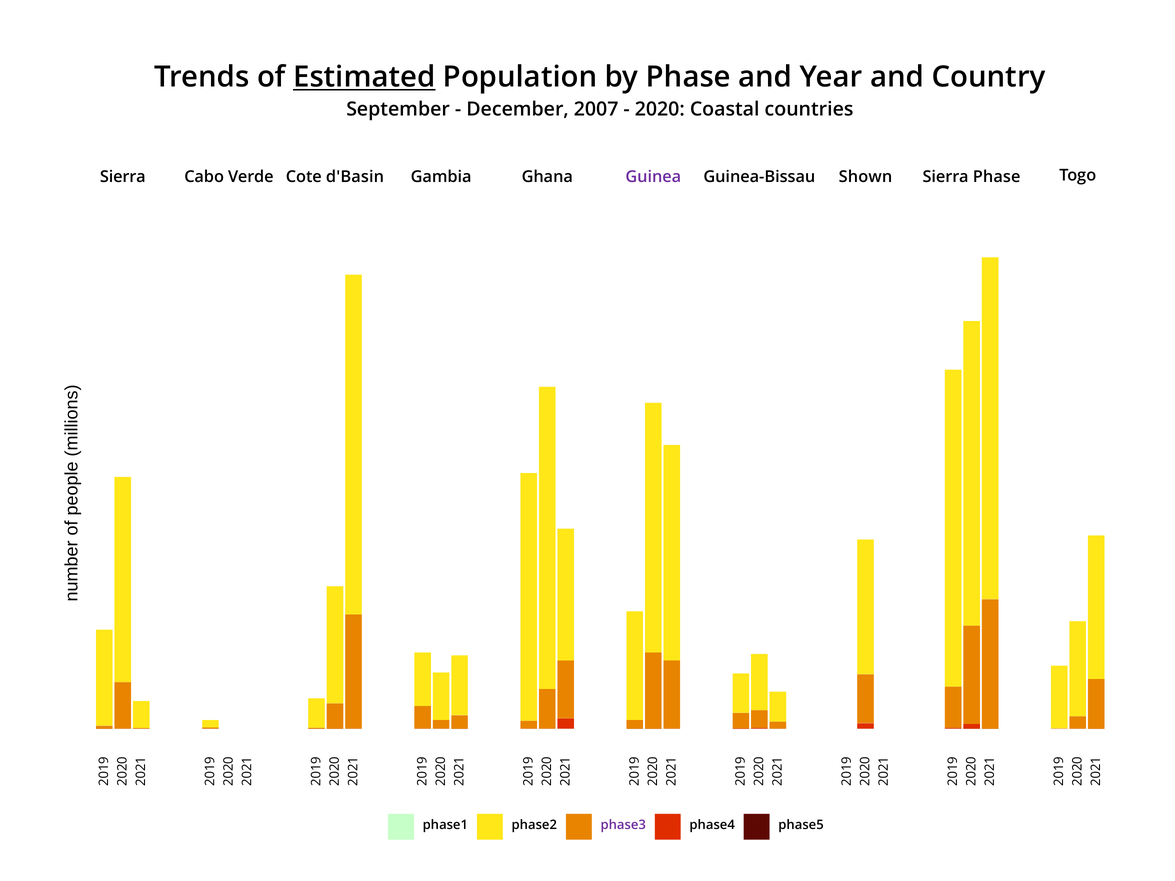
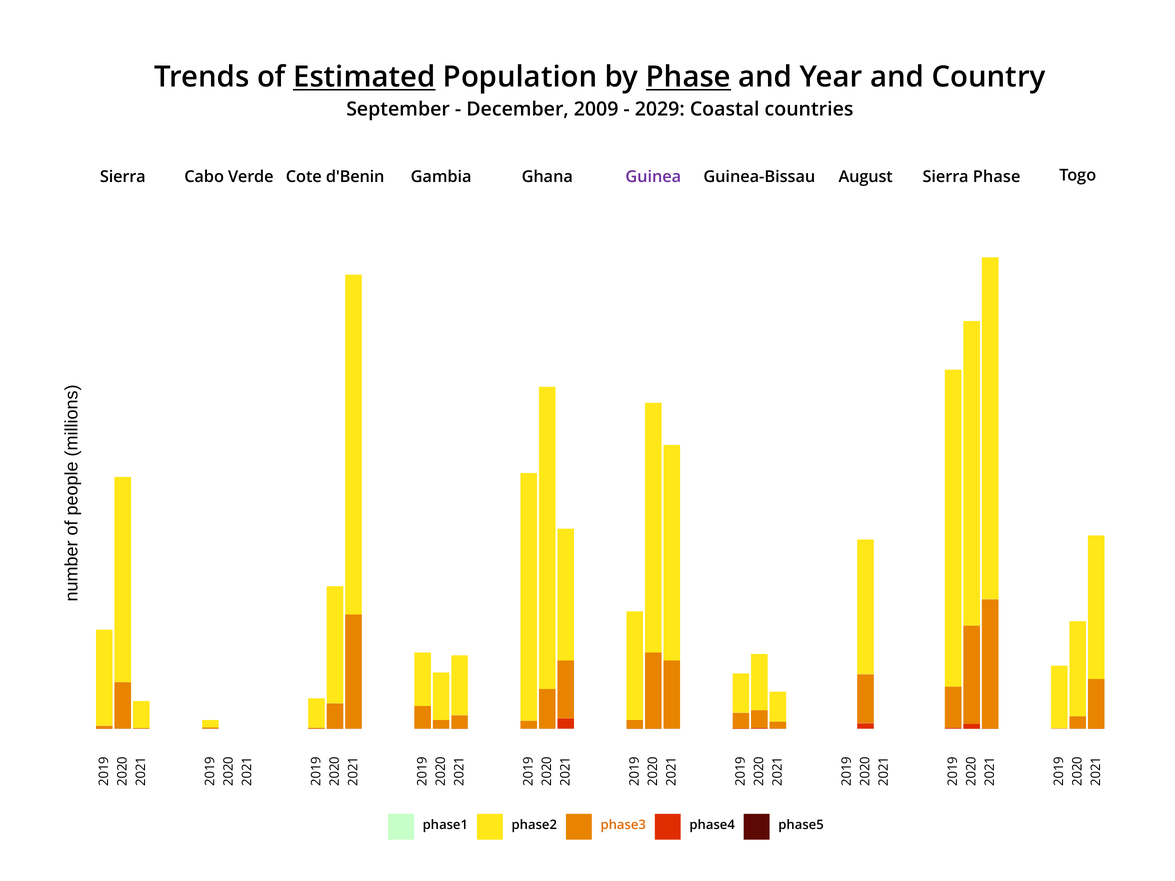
Phase at (688, 77) underline: none -> present
2007: 2007 -> 2009
2020: 2020 -> 2029
d'Basin: d'Basin -> d'Benin
Shown: Shown -> August
phase3 colour: purple -> orange
